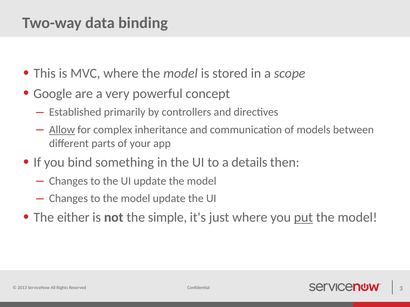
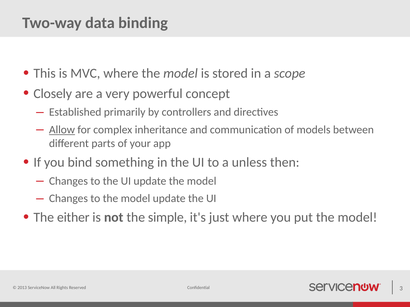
Google: Google -> Closely
details: details -> unless
put underline: present -> none
